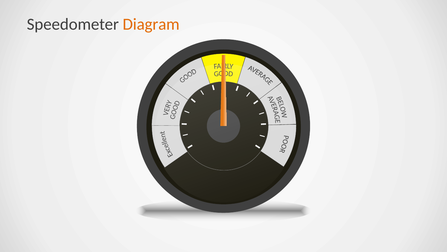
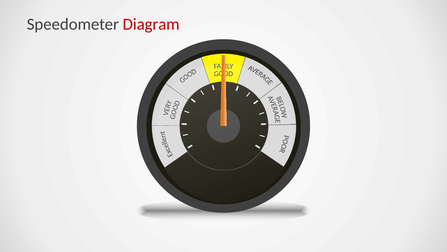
Diagram colour: orange -> red
